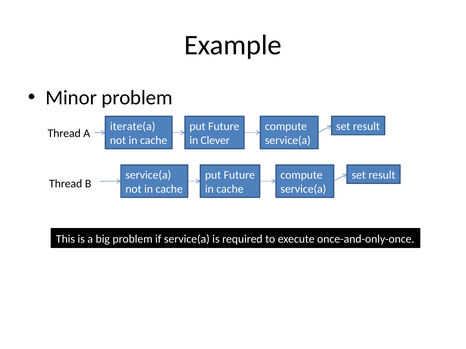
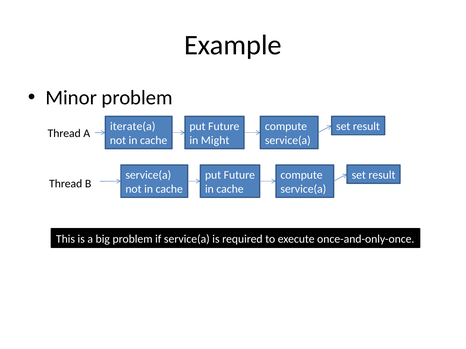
Clever: Clever -> Might
